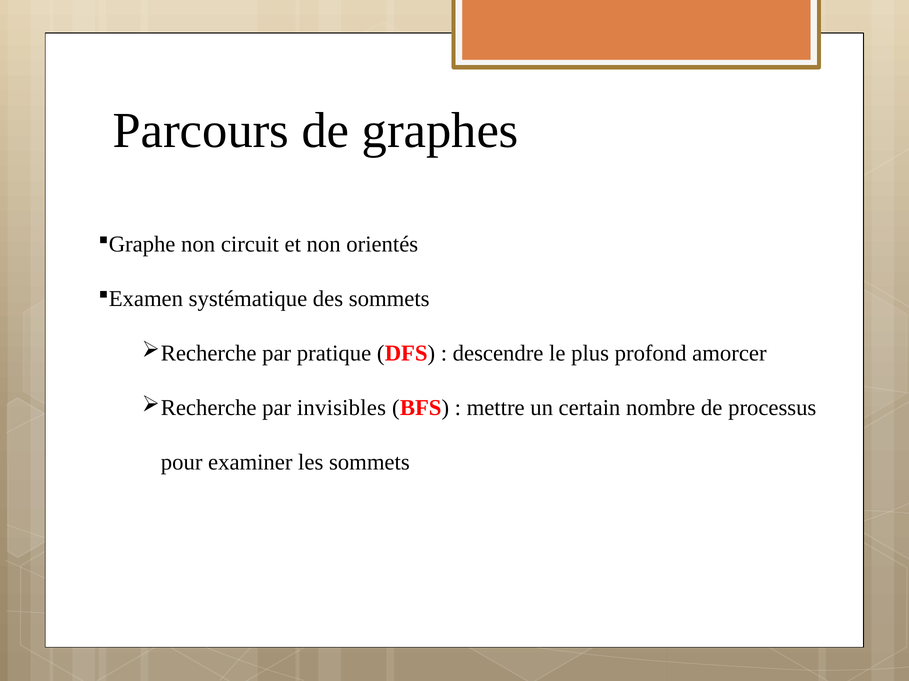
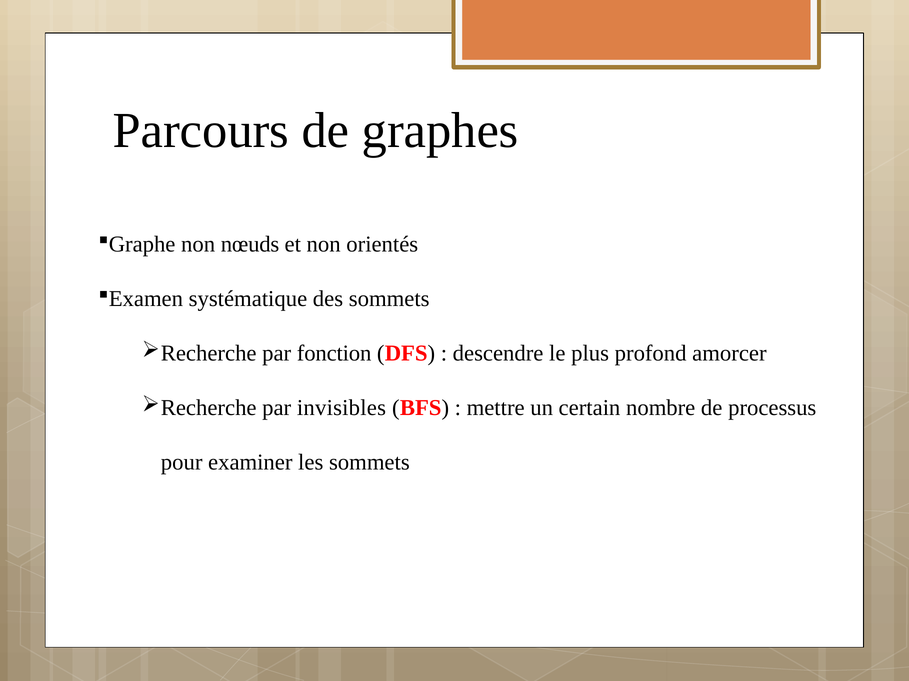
circuit: circuit -> nœuds
pratique: pratique -> fonction
